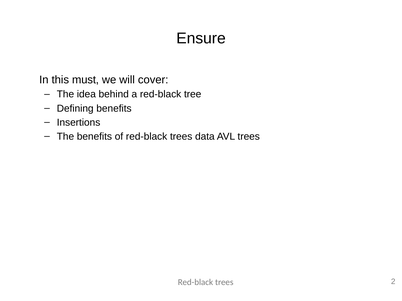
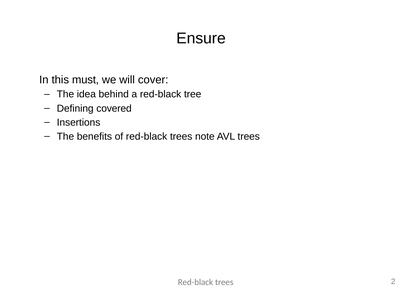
Defining benefits: benefits -> covered
data: data -> note
